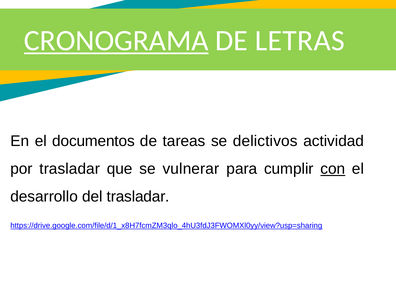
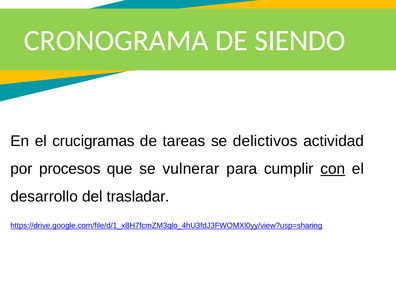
CRONOGRAMA underline: present -> none
LETRAS: LETRAS -> SIENDO
documentos: documentos -> crucigramas
por trasladar: trasladar -> procesos
